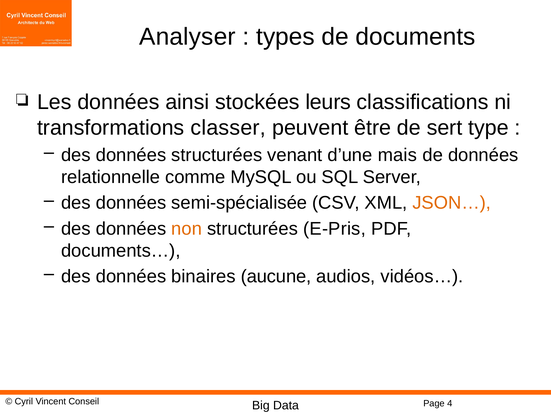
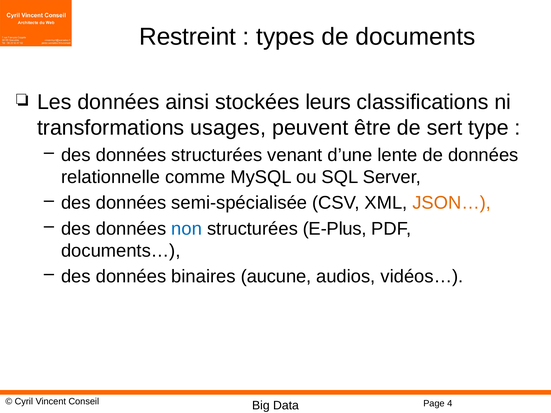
Analyser: Analyser -> Restreint
classer: classer -> usages
mais: mais -> lente
non colour: orange -> blue
E-Pris: E-Pris -> E-Plus
